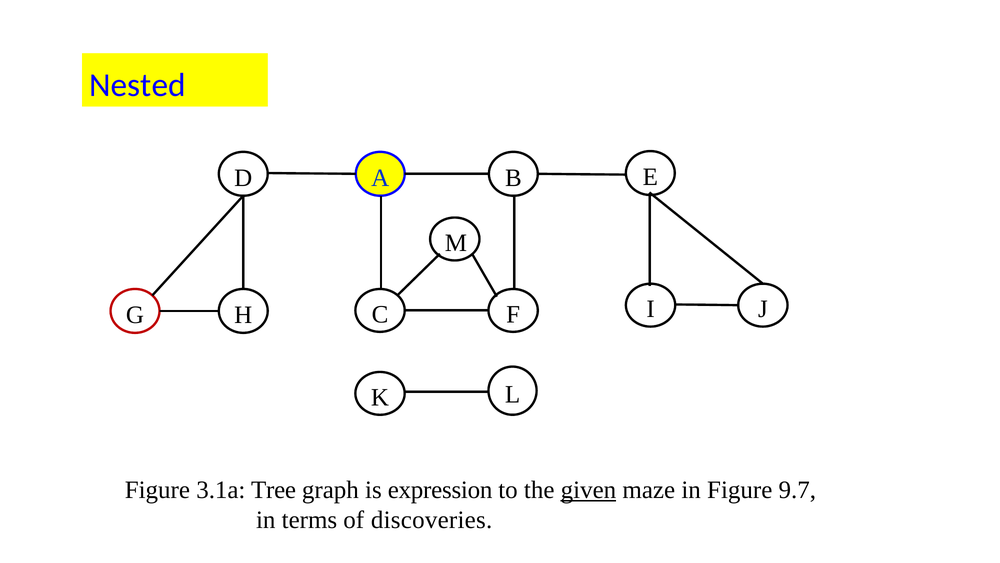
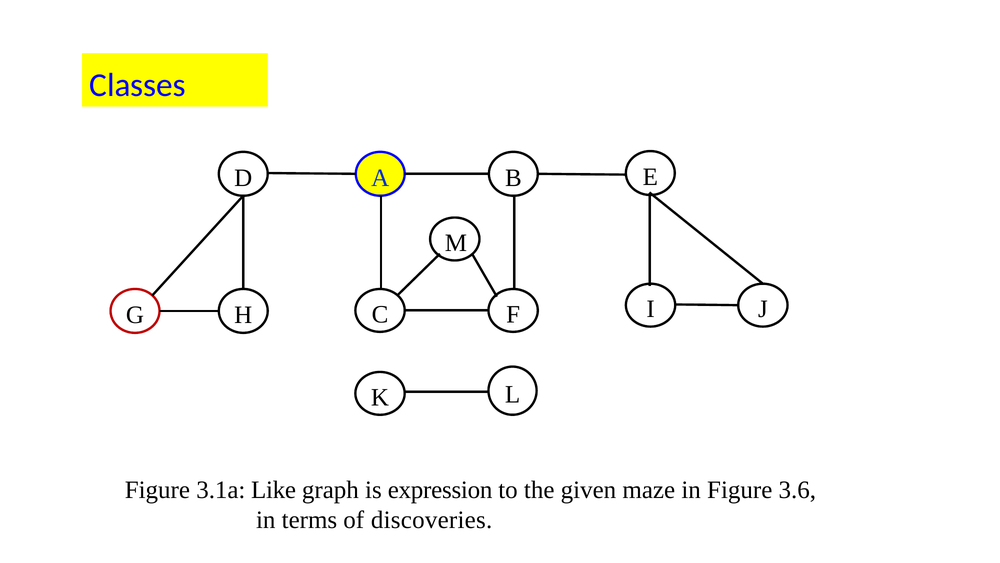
Nested: Nested -> Classes
Tree: Tree -> Like
given underline: present -> none
9.7: 9.7 -> 3.6
